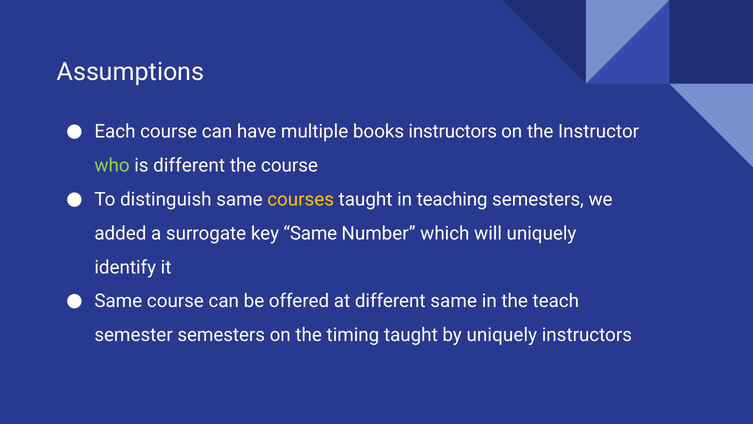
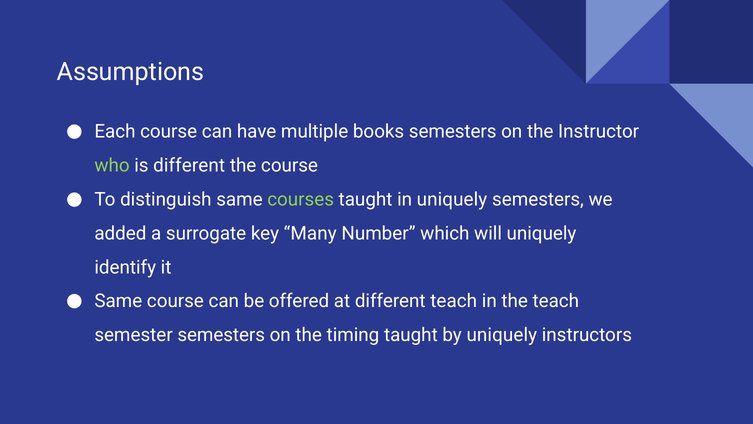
books instructors: instructors -> semesters
courses colour: yellow -> light green
in teaching: teaching -> uniquely
key Same: Same -> Many
different same: same -> teach
